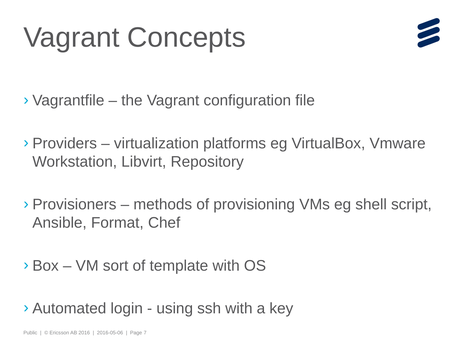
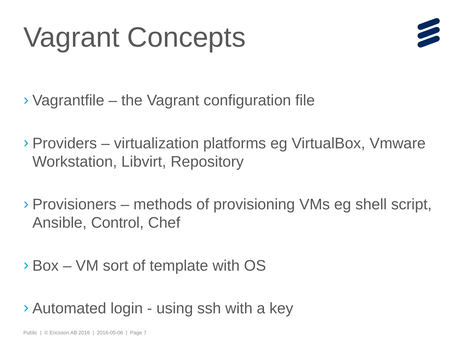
Format: Format -> Control
